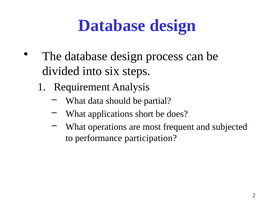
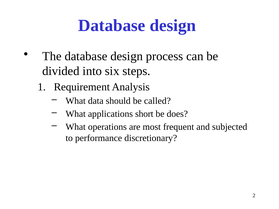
partial: partial -> called
participation: participation -> discretionary
